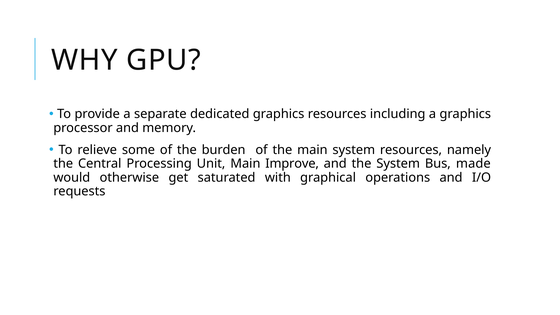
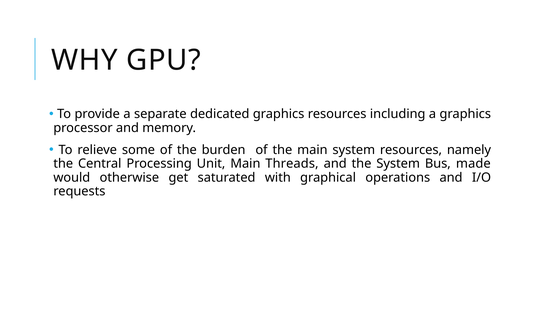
Improve: Improve -> Threads
